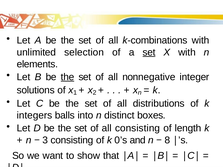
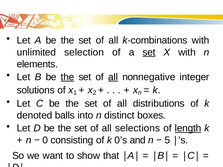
all at (113, 77) underline: none -> present
integers: integers -> denoted
all consisting: consisting -> selections
length underline: none -> present
3: 3 -> 0
8: 8 -> 5
